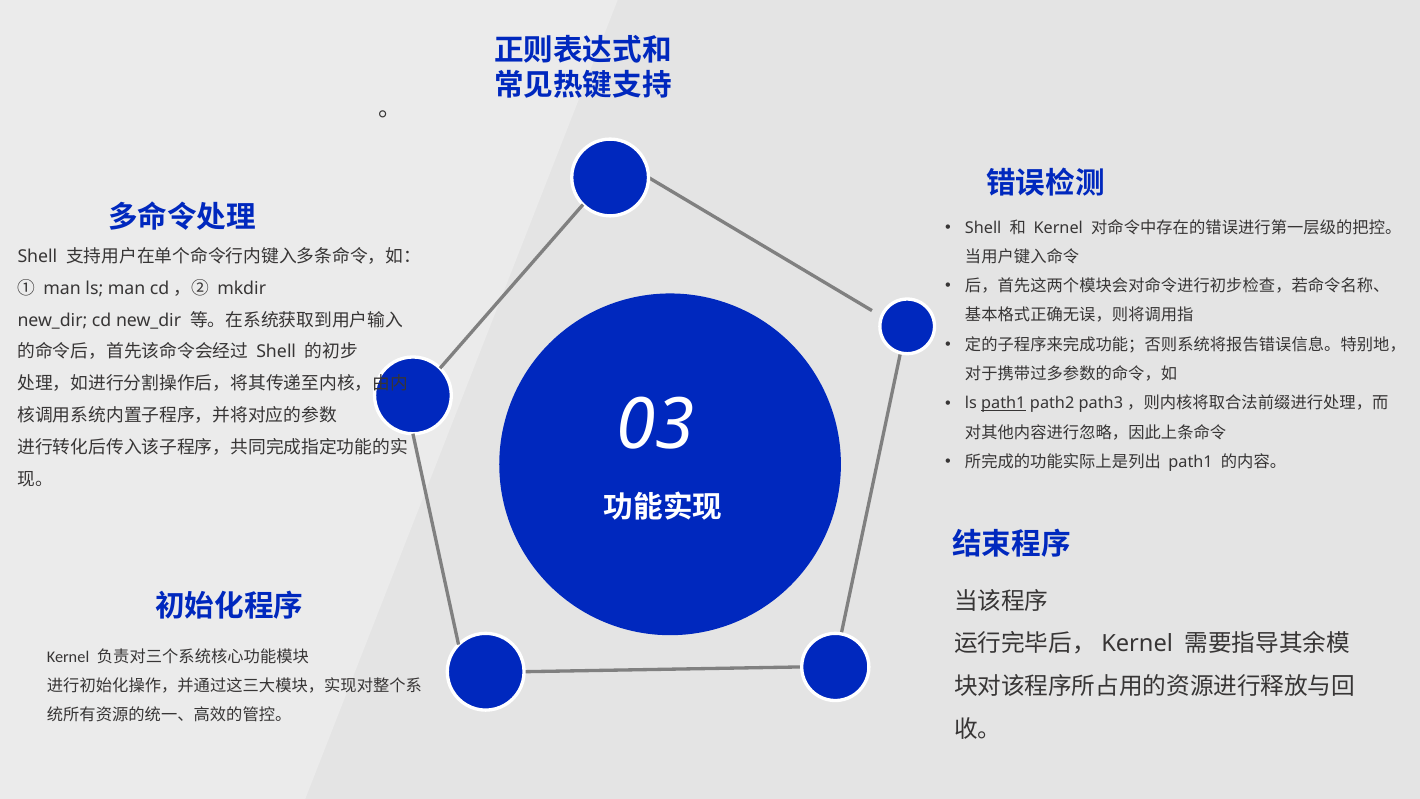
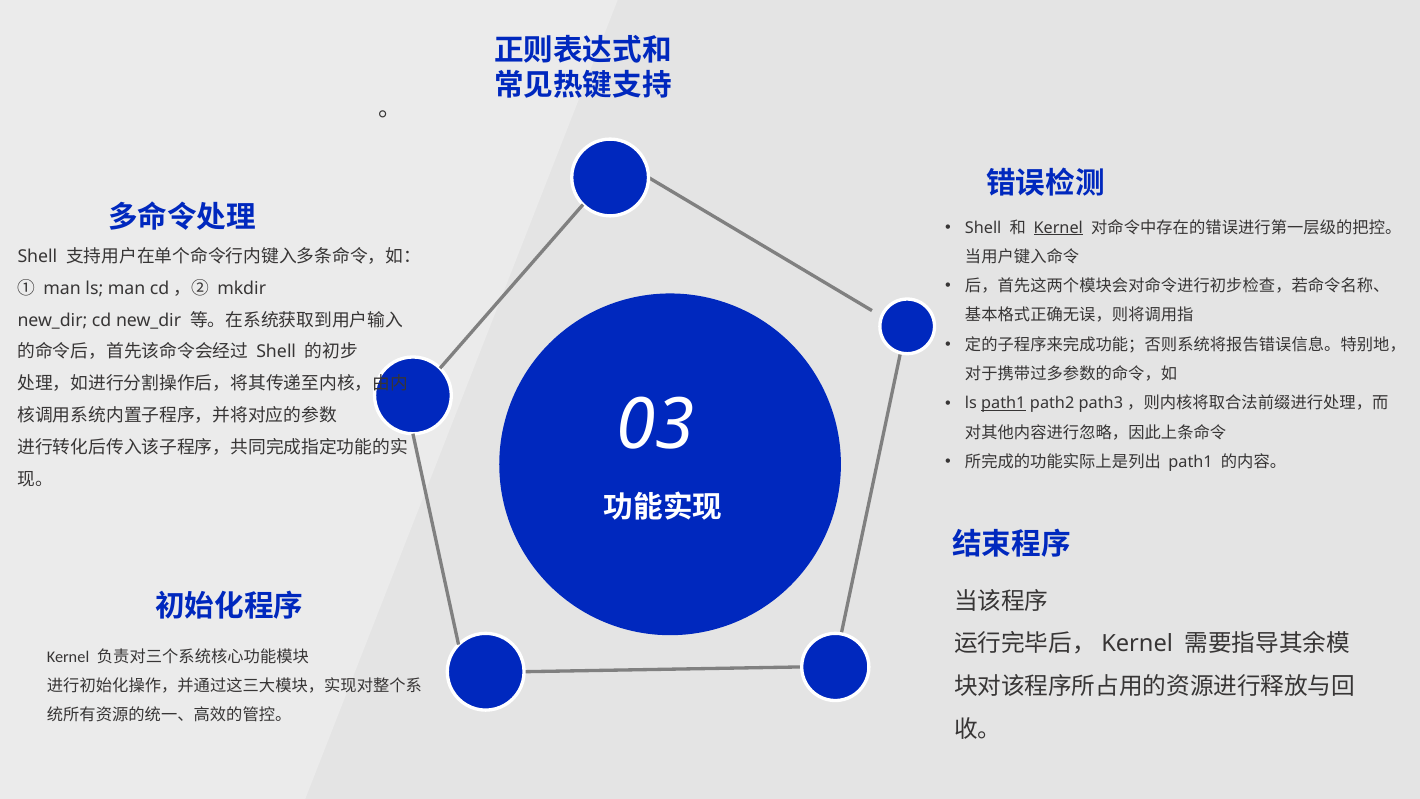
Kernel at (1058, 228) underline: none -> present
